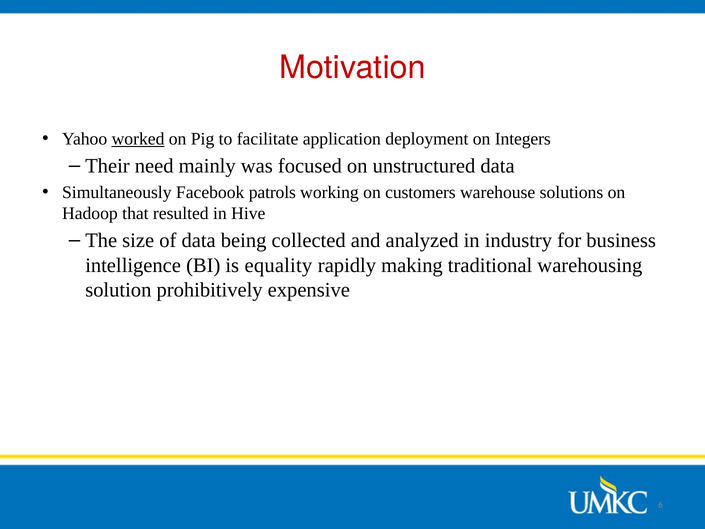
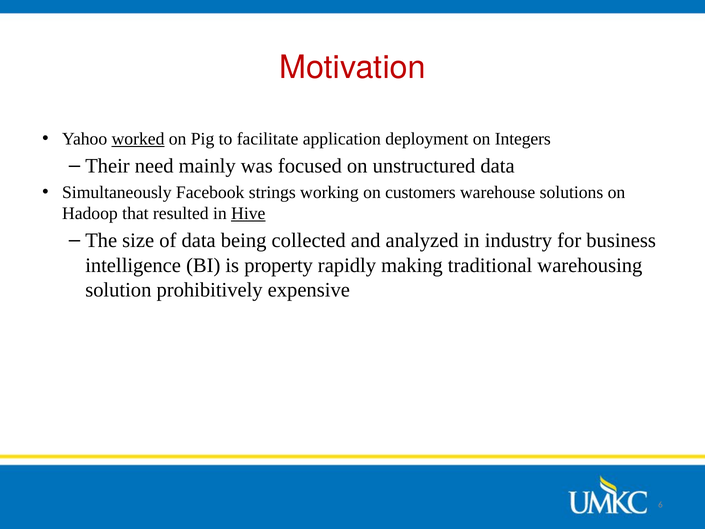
patrols: patrols -> strings
Hive underline: none -> present
equality: equality -> property
